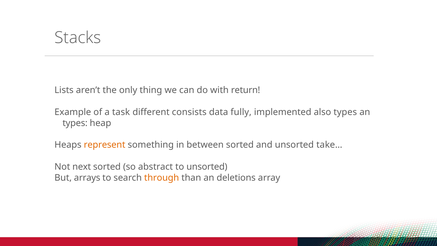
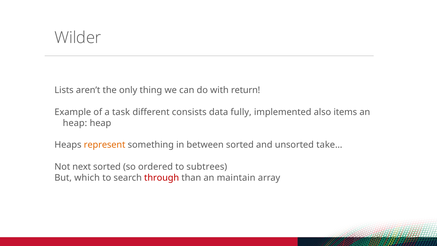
Stacks: Stacks -> Wilder
also types: types -> items
types at (75, 123): types -> heap
abstract: abstract -> ordered
to unsorted: unsorted -> subtrees
arrays: arrays -> which
through colour: orange -> red
deletions: deletions -> maintain
